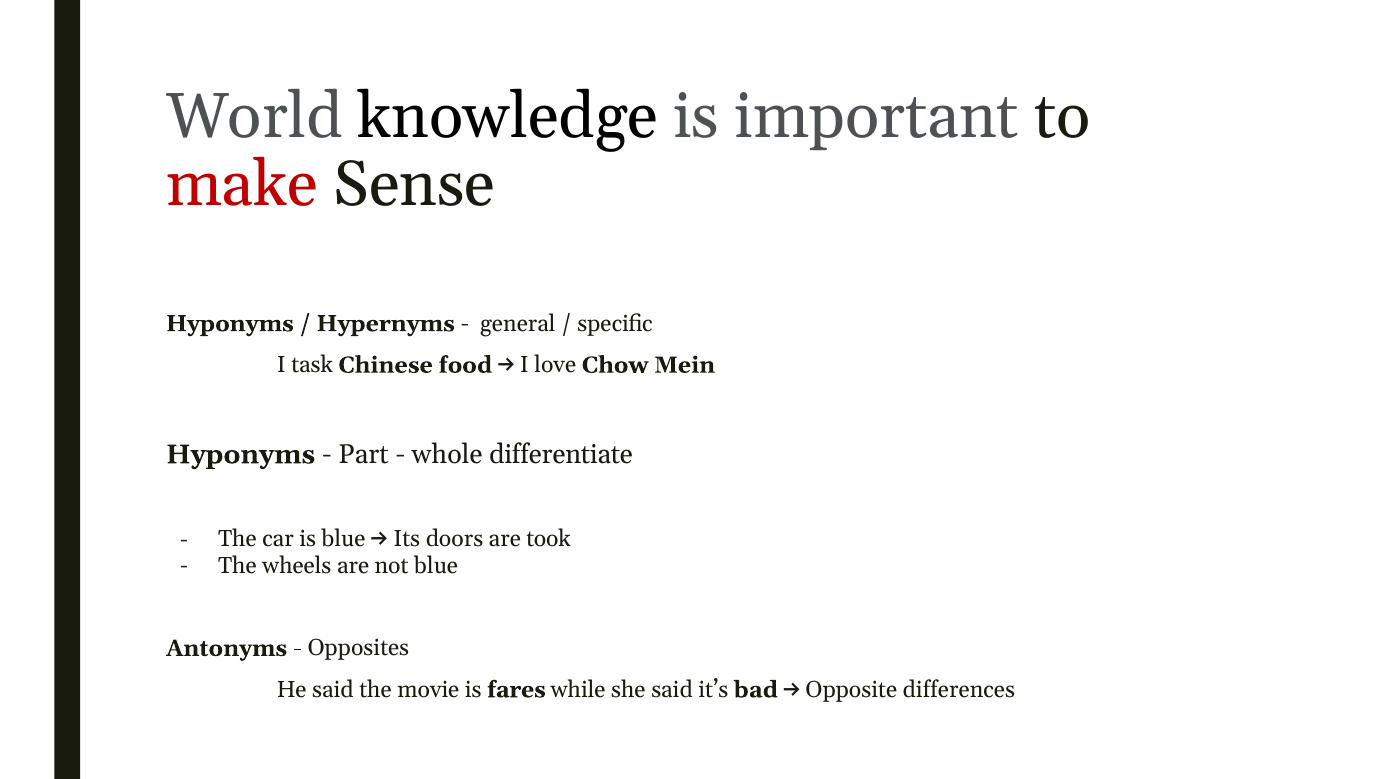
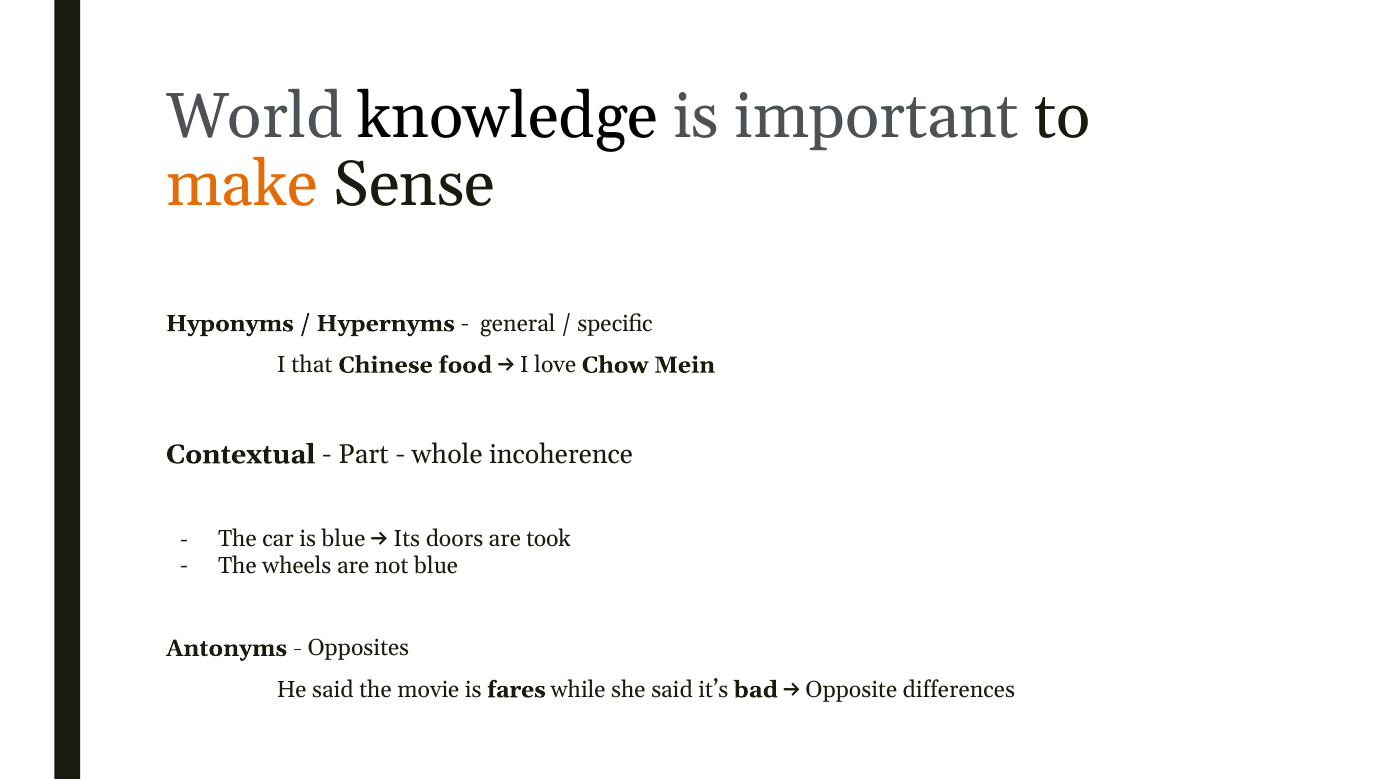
make colour: red -> orange
task: task -> that
Hyponyms at (241, 454): Hyponyms -> Contextual
differentiate: differentiate -> incoherence
